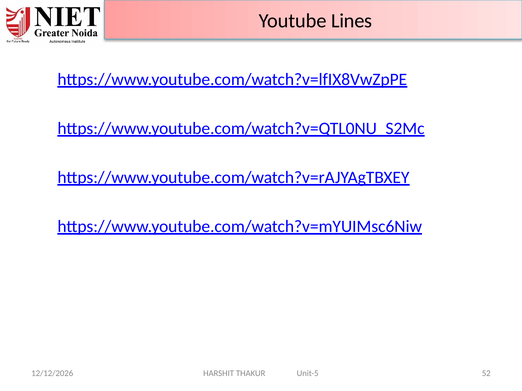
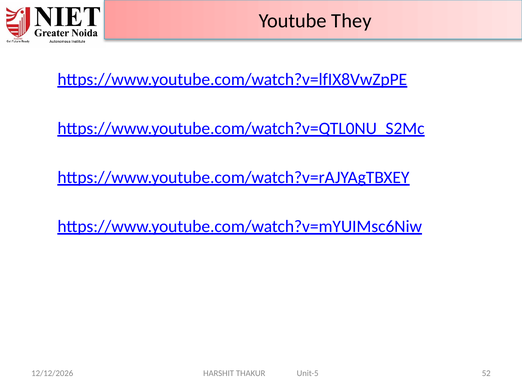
Lines: Lines -> They
